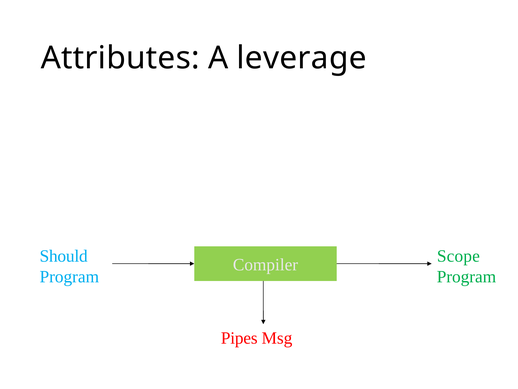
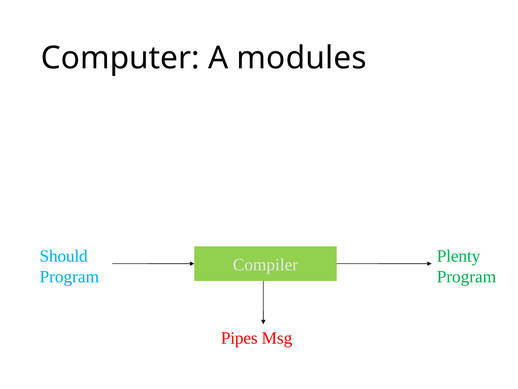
Attributes: Attributes -> Computer
leverage: leverage -> modules
Scope: Scope -> Plenty
